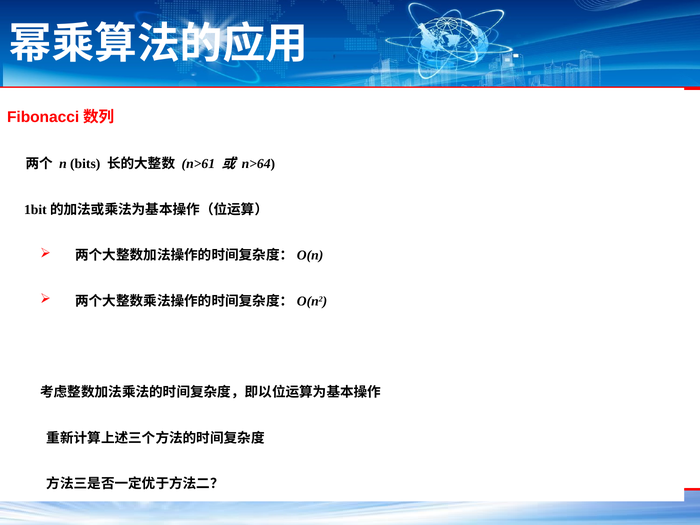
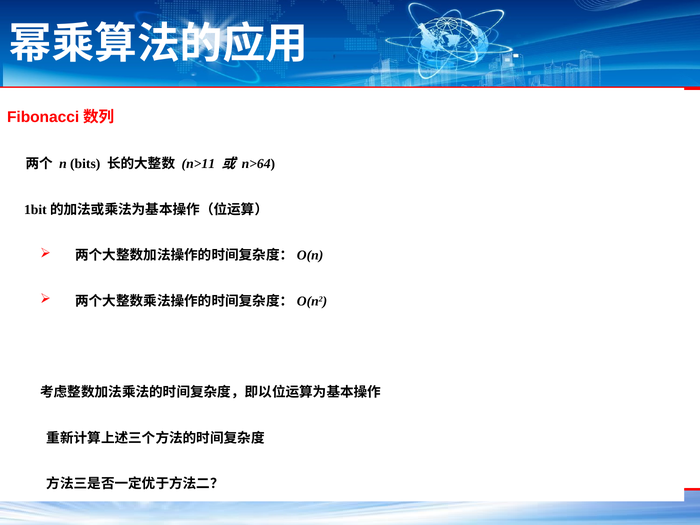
n>61: n>61 -> n>11
